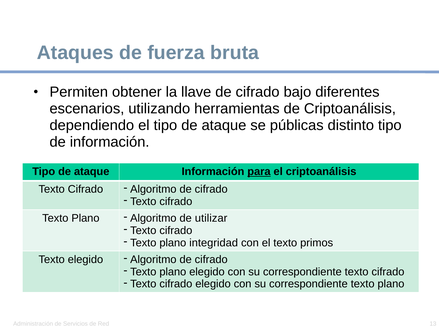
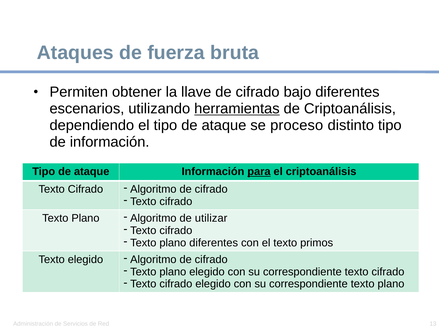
herramientas underline: none -> present
públicas: públicas -> proceso
plano integridad: integridad -> diferentes
